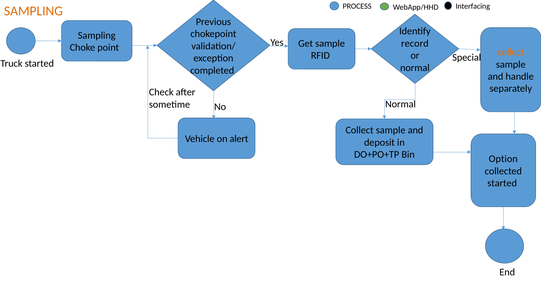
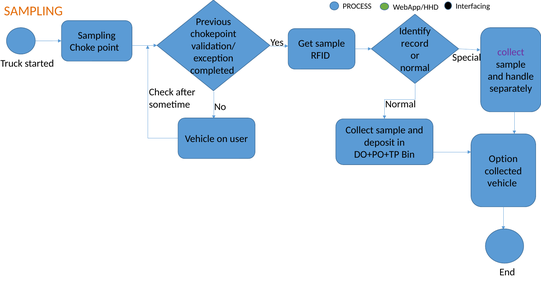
collect at (511, 52) colour: orange -> purple
alert: alert -> user
started at (502, 183): started -> vehicle
